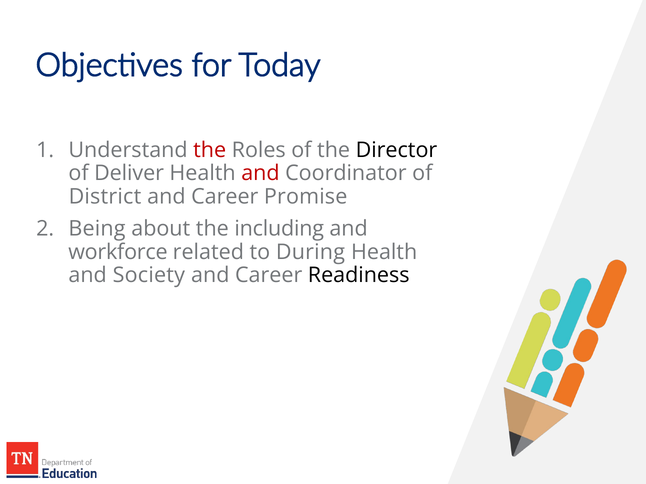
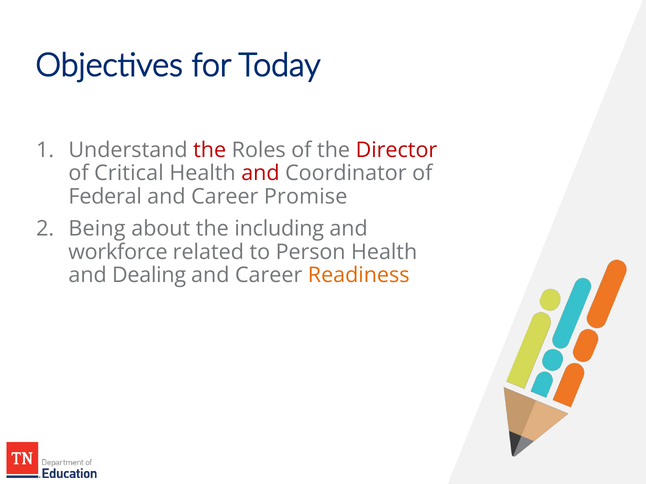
Director colour: black -> red
Deliver: Deliver -> Critical
District: District -> Federal
During: During -> Person
Society: Society -> Dealing
Readiness colour: black -> orange
